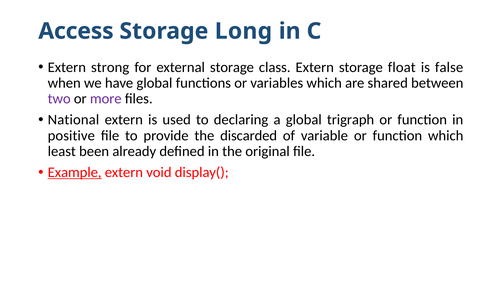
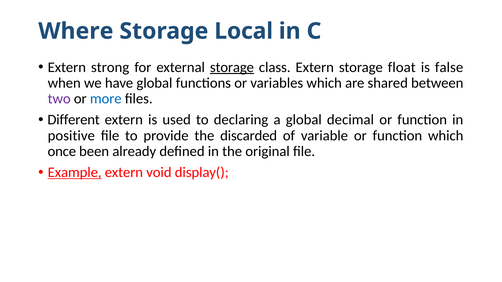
Access: Access -> Where
Long: Long -> Local
storage at (232, 67) underline: none -> present
more colour: purple -> blue
National: National -> Different
trigraph: trigraph -> decimal
least: least -> once
